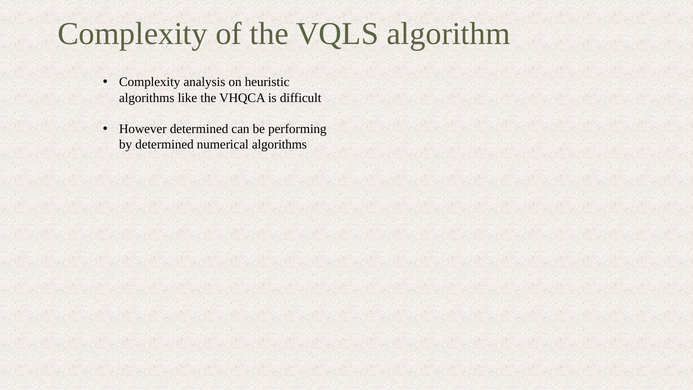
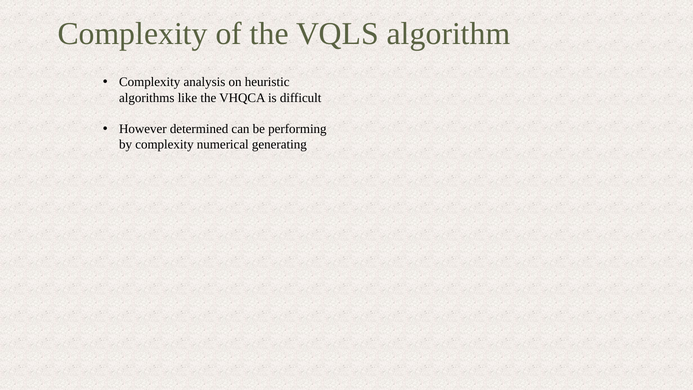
by determined: determined -> complexity
numerical algorithms: algorithms -> generating
